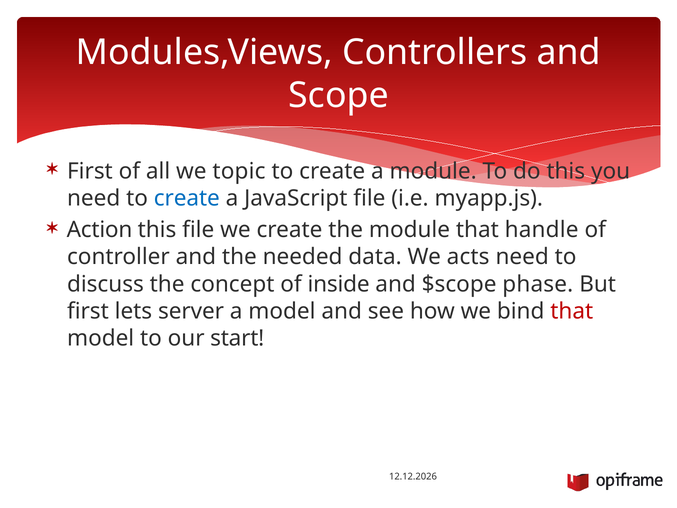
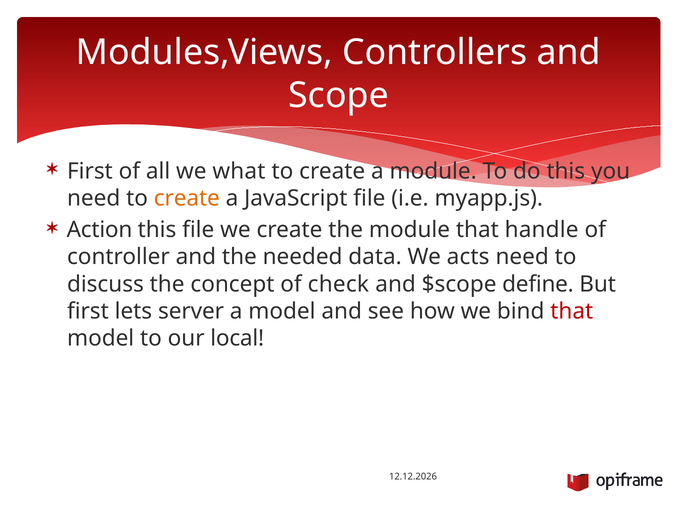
topic: topic -> what
create at (187, 198) colour: blue -> orange
inside: inside -> check
phase: phase -> define
start: start -> local
